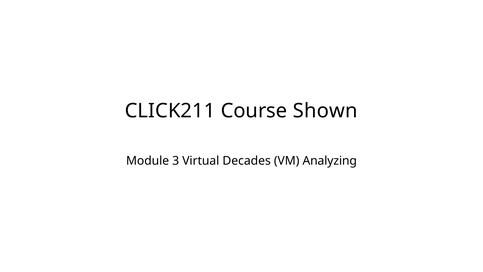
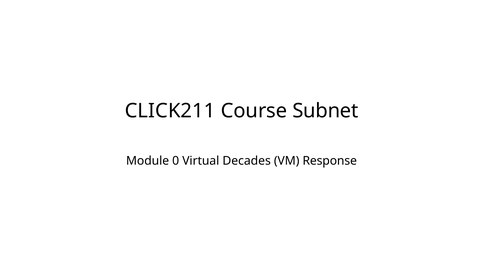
Shown: Shown -> Subnet
3: 3 -> 0
Analyzing: Analyzing -> Response
